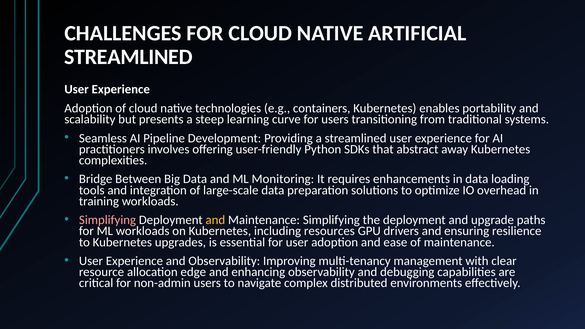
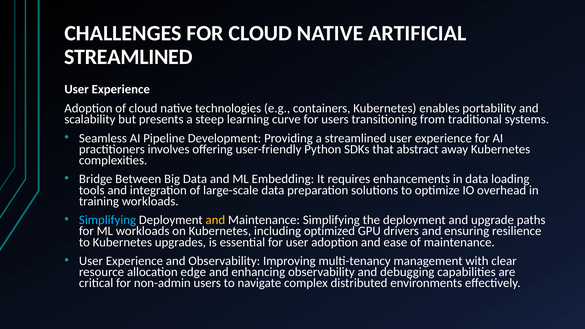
Monitoring: Monitoring -> Embedding
Simplifying at (108, 220) colour: pink -> light blue
resources: resources -> optimized
